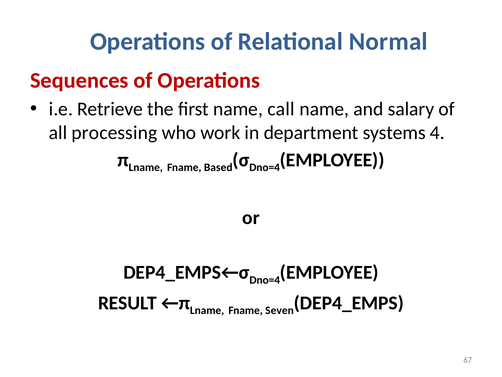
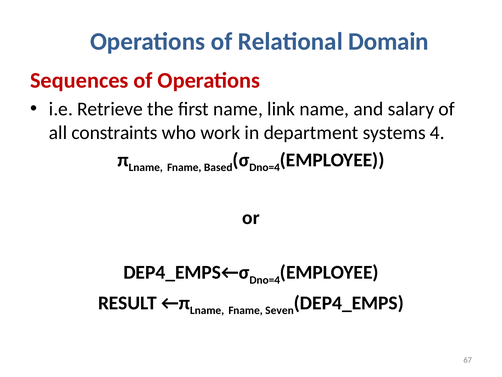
Normal: Normal -> Domain
call: call -> link
processing: processing -> constraints
